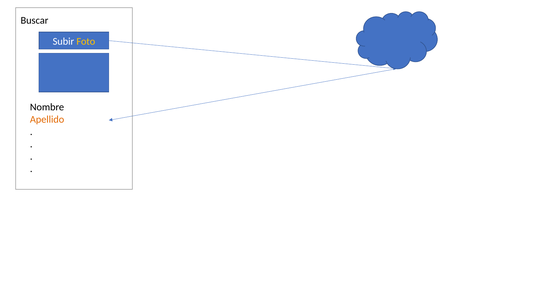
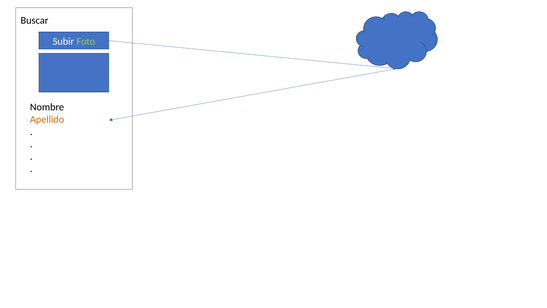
Foto colour: yellow -> light green
